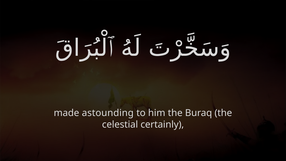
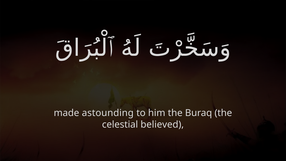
certainly: certainly -> believed
